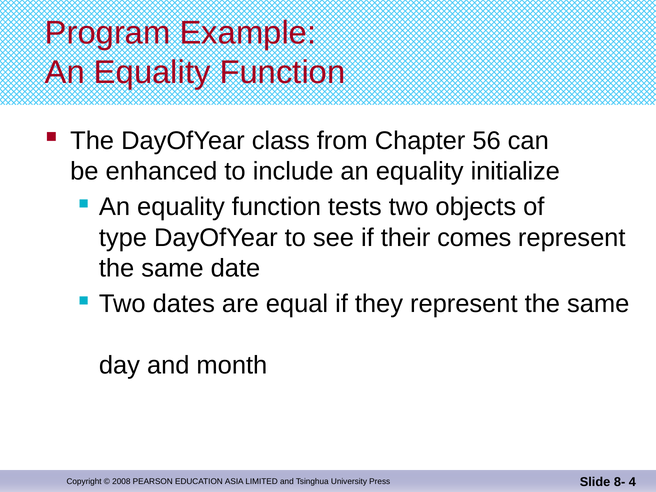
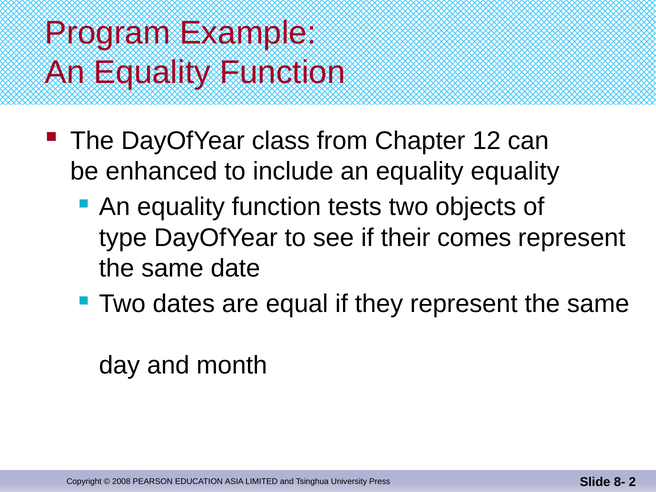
56: 56 -> 12
equality initialize: initialize -> equality
4: 4 -> 2
